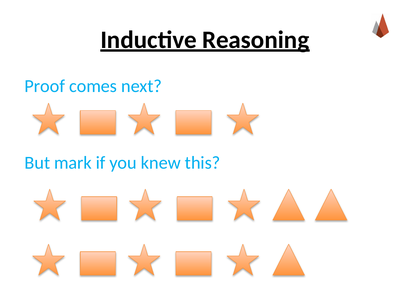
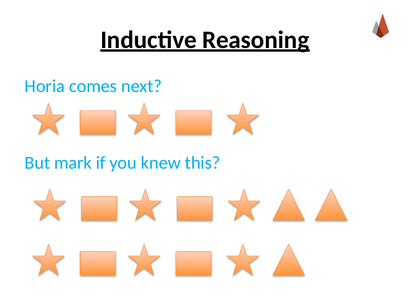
Proof: Proof -> Horia
